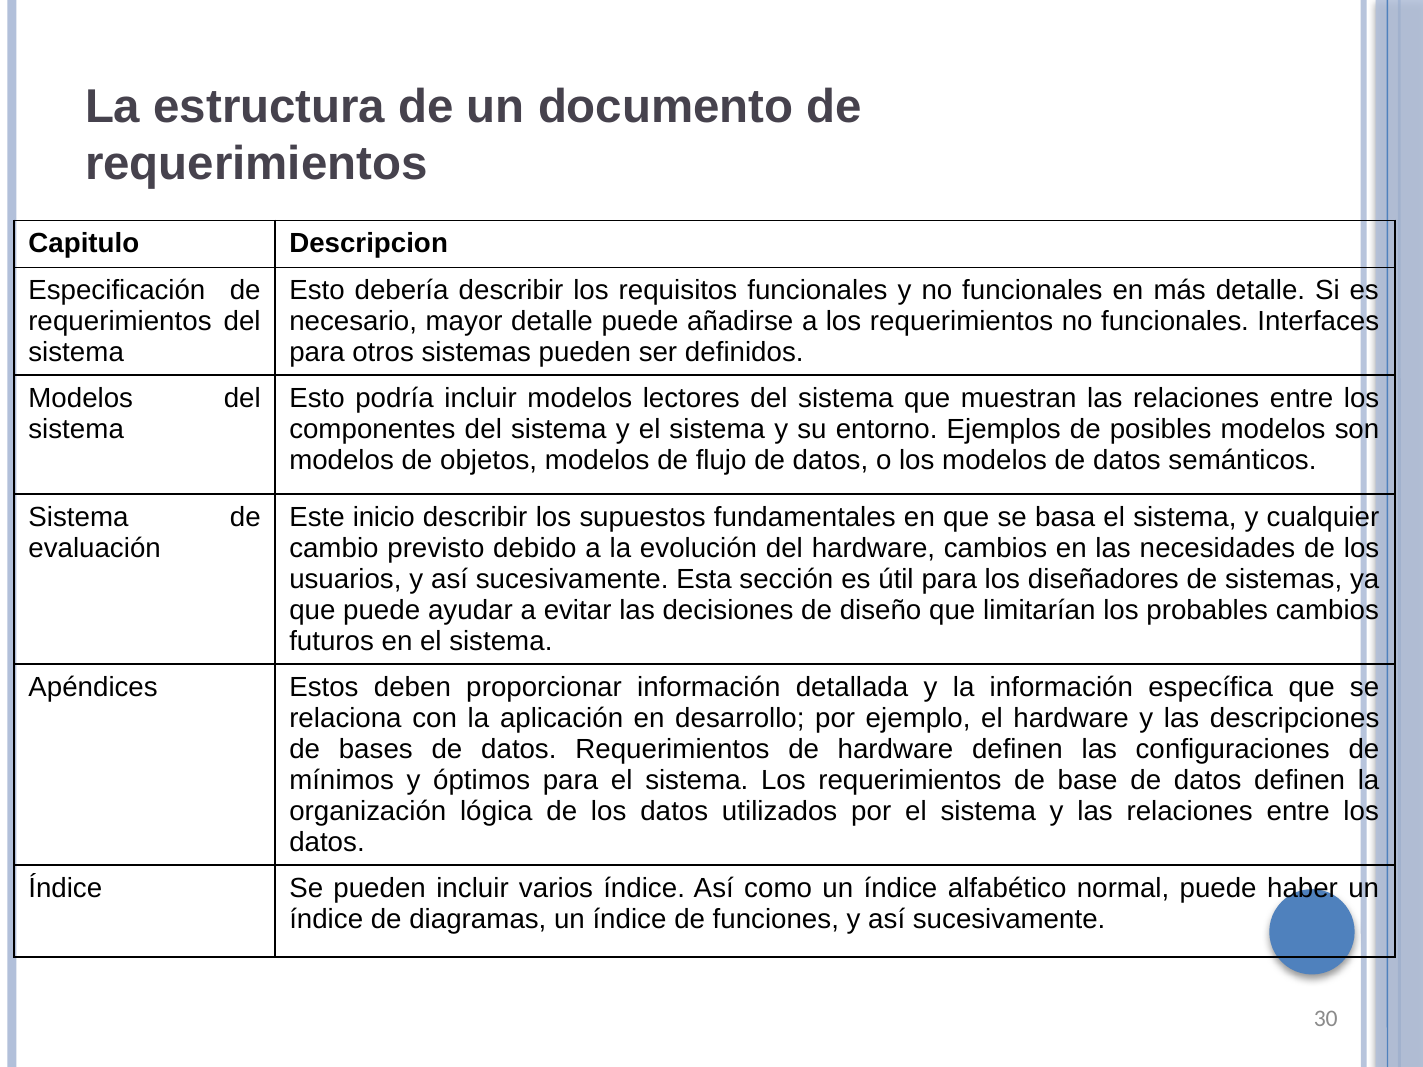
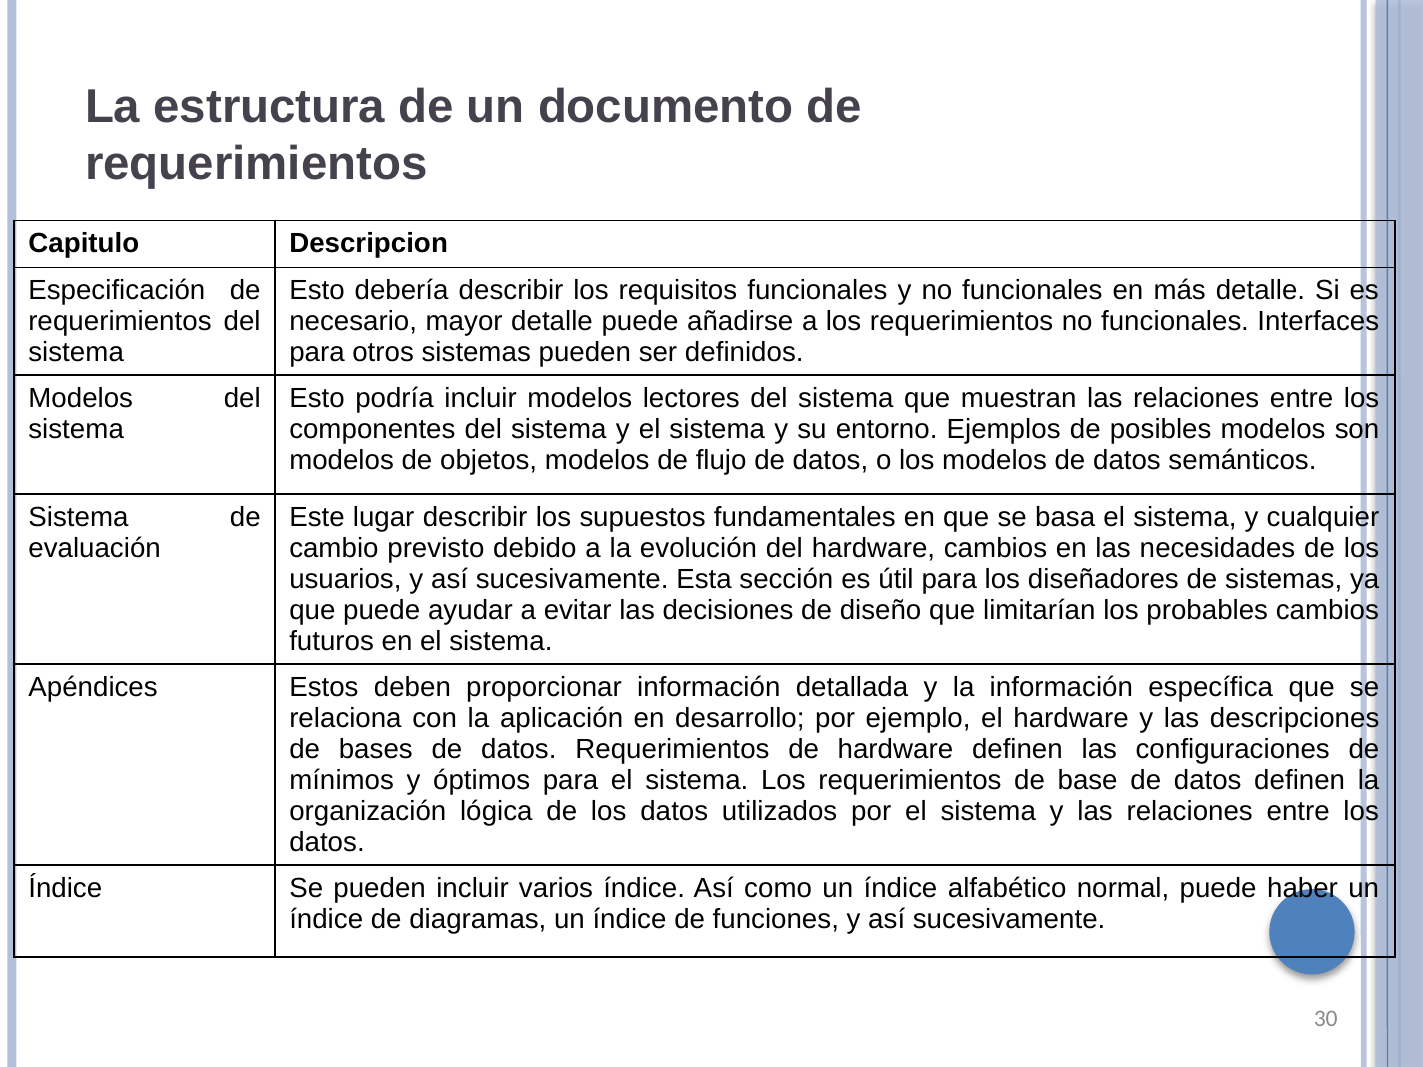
inicio: inicio -> lugar
